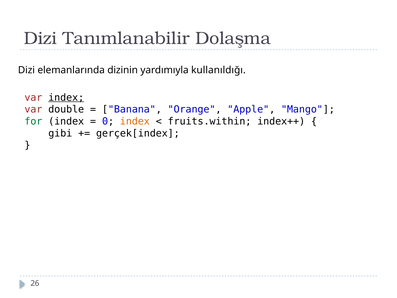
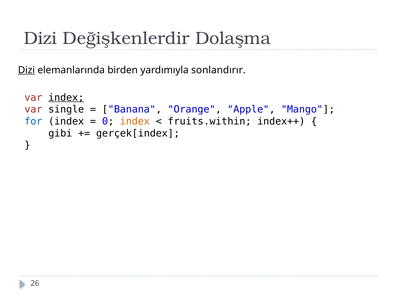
Tanımlanabilir: Tanımlanabilir -> Değişkenlerdir
Dizi at (26, 70) underline: none -> present
dizinin: dizinin -> birden
kullanıldığı: kullanıldığı -> sonlandırır
double: double -> single
for colour: green -> blue
